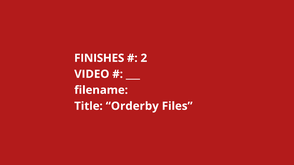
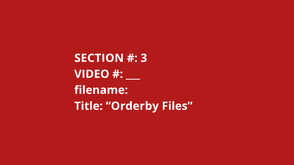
FINISHES: FINISHES -> SECTION
2: 2 -> 3
